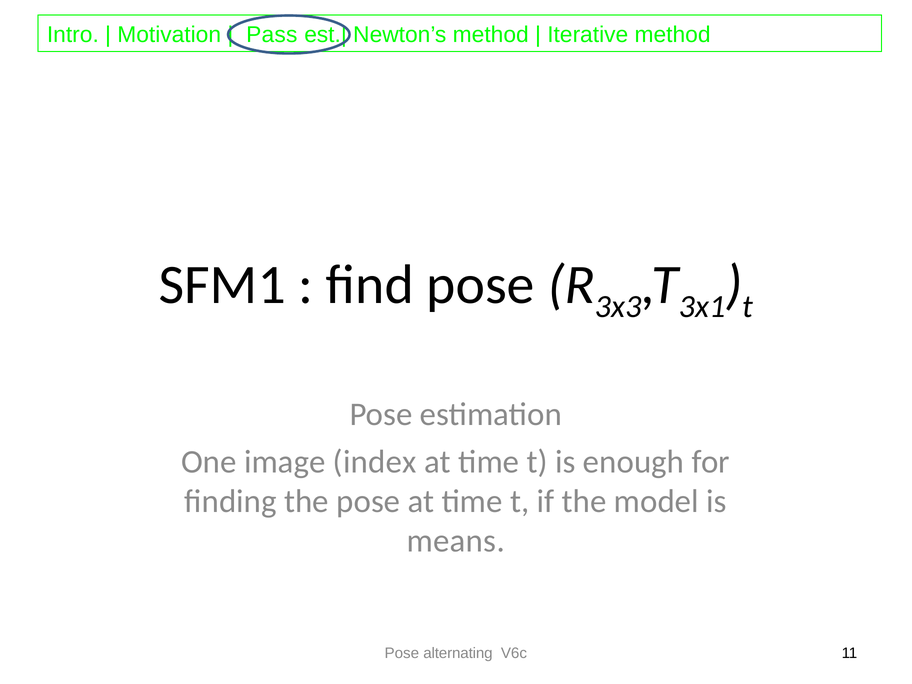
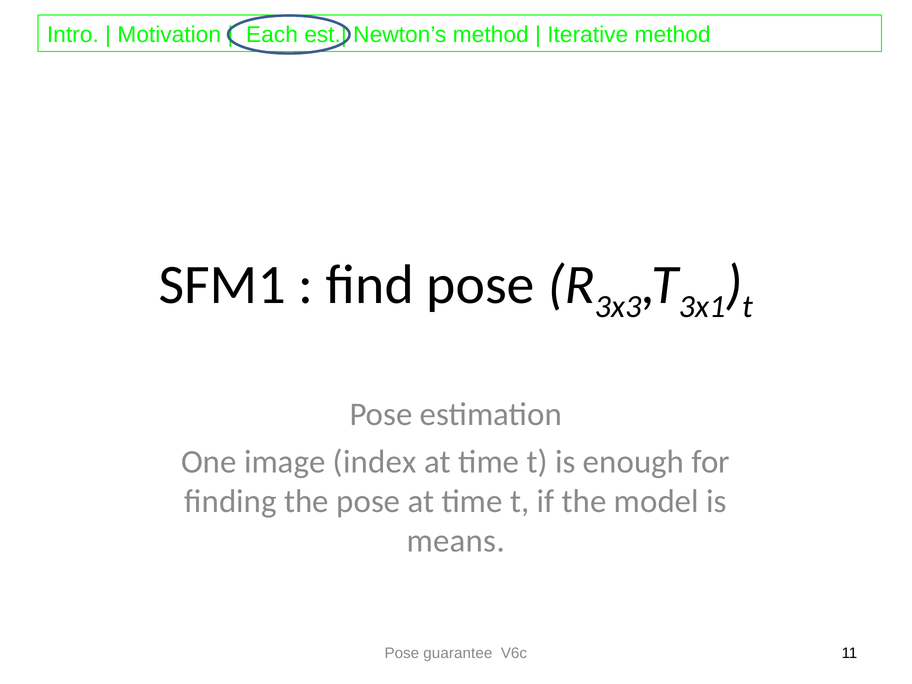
Pass: Pass -> Each
alternating: alternating -> guarantee
